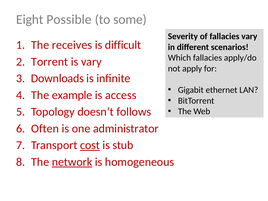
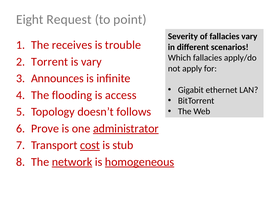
Possible: Possible -> Request
some: some -> point
difficult: difficult -> trouble
Downloads: Downloads -> Announces
example: example -> flooding
Often: Often -> Prove
administrator underline: none -> present
homogeneous underline: none -> present
